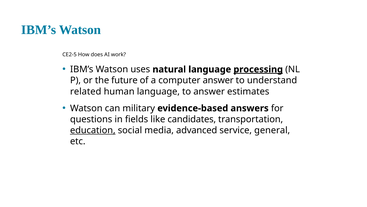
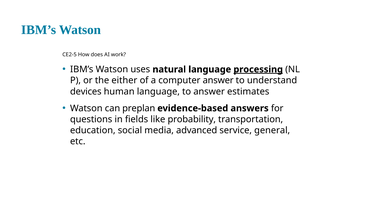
future: future -> either
related: related -> devices
military: military -> preplan
candidates: candidates -> probability
education underline: present -> none
